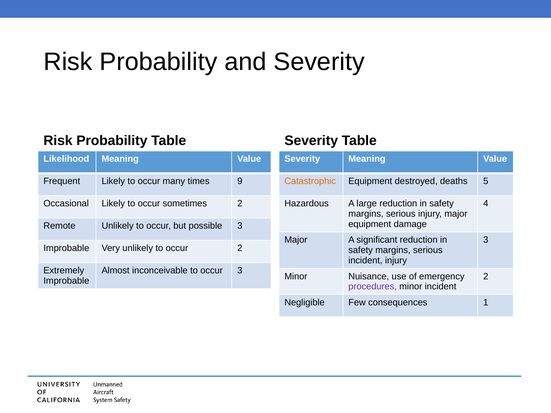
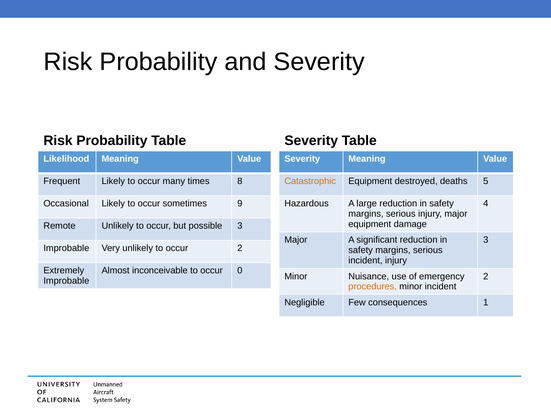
9: 9 -> 8
sometimes 2: 2 -> 9
occur 3: 3 -> 0
procedures colour: purple -> orange
